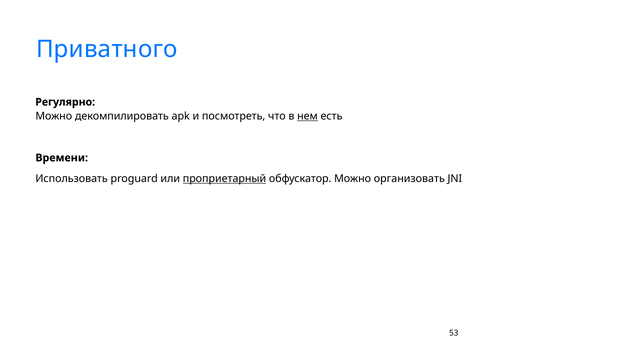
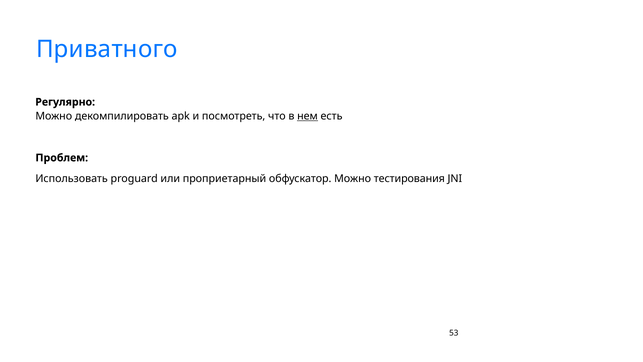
Времени: Времени -> Проблем
проприетарный underline: present -> none
организовать: организовать -> тестирования
